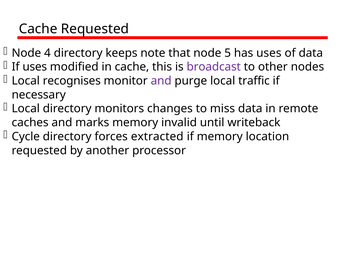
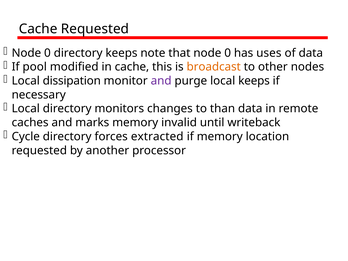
4 at (47, 53): 4 -> 0
that node 5: 5 -> 0
If uses: uses -> pool
broadcast colour: purple -> orange
recognises: recognises -> dissipation
local traffic: traffic -> keeps
miss: miss -> than
